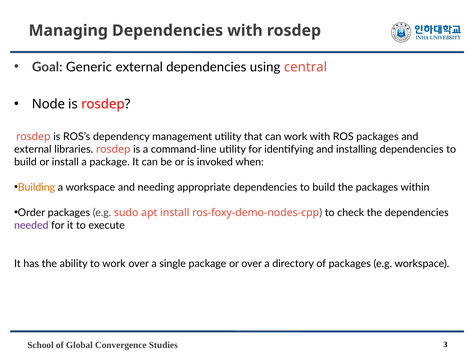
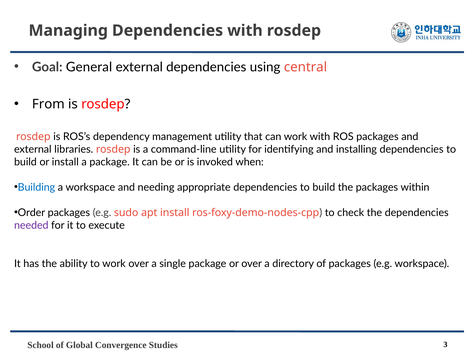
Generic: Generic -> General
Node: Node -> From
Building colour: orange -> blue
